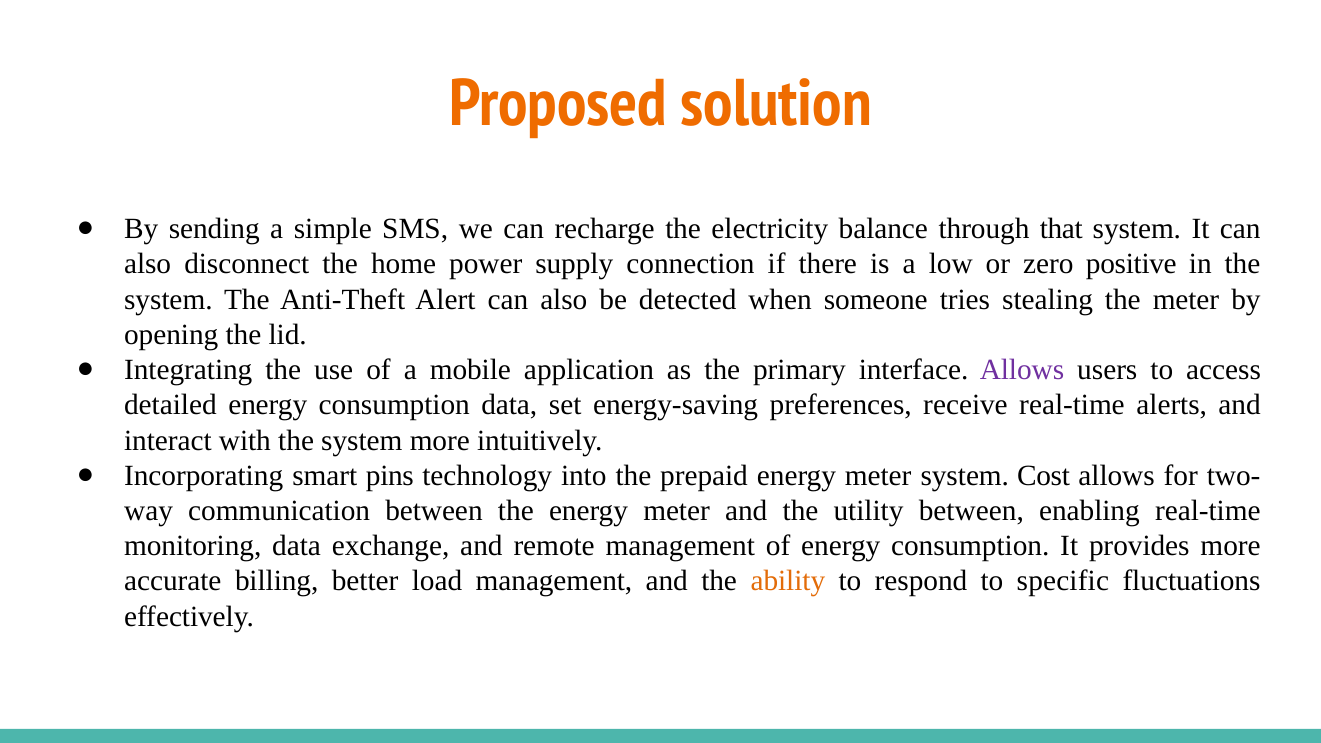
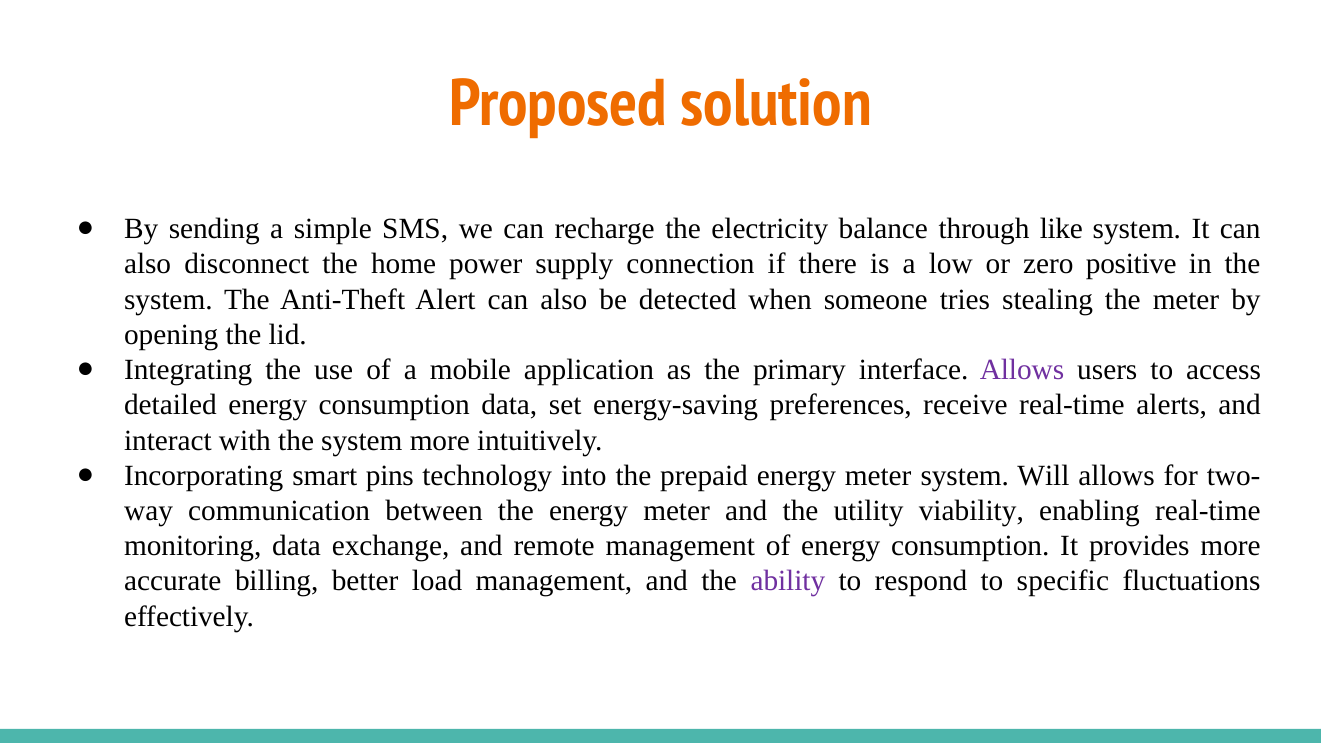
that: that -> like
Cost: Cost -> Will
utility between: between -> viability
ability colour: orange -> purple
